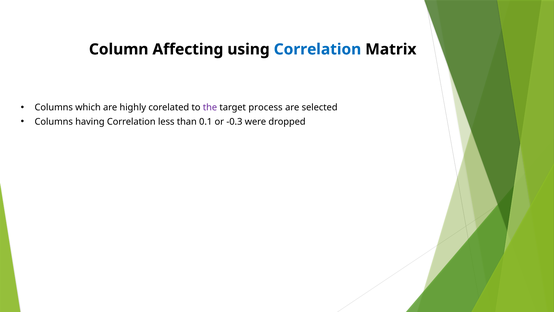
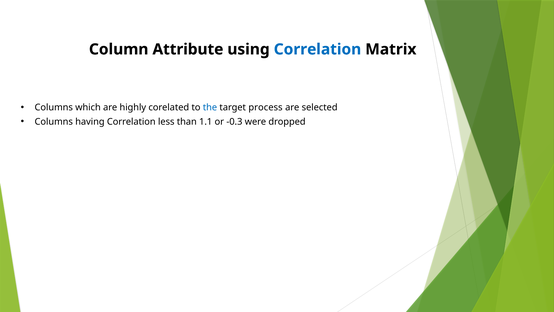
Affecting: Affecting -> Attribute
the colour: purple -> blue
0.1: 0.1 -> 1.1
